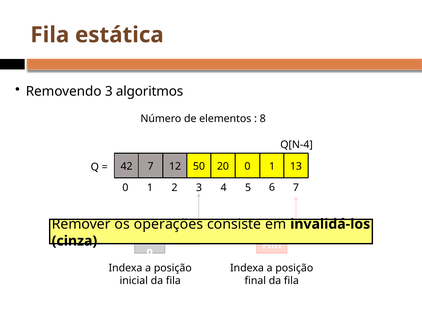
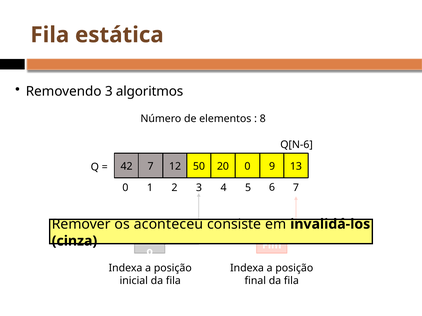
Q[N-4: Q[N-4 -> Q[N-6
20 0 1: 1 -> 9
operações: operações -> aconteceu
